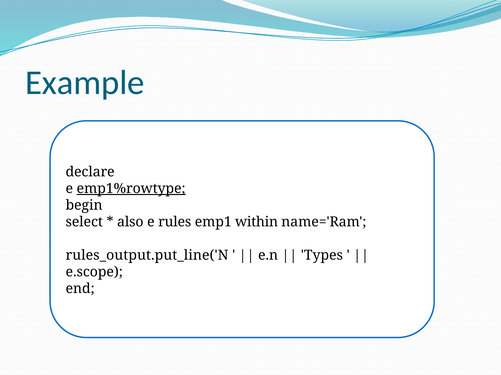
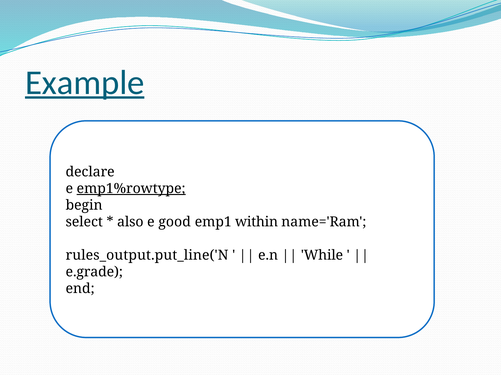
Example underline: none -> present
rules: rules -> good
Types: Types -> While
e.scope: e.scope -> e.grade
